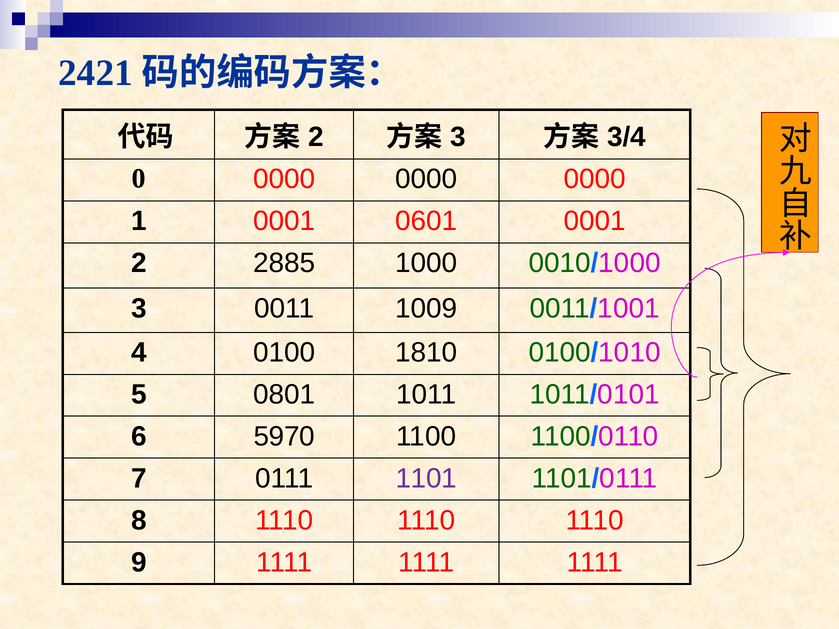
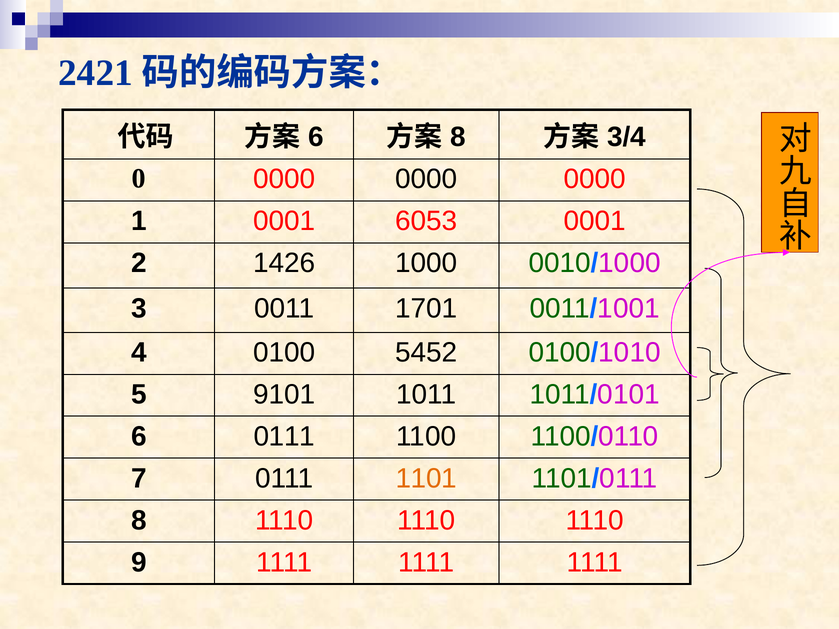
2 at (316, 137): 2 -> 6
3 at (458, 137): 3 -> 8
0601: 0601 -> 6053
2885: 2885 -> 1426
1009: 1009 -> 1701
1810: 1810 -> 5452
0801: 0801 -> 9101
6 5970: 5970 -> 0111
1101 colour: purple -> orange
